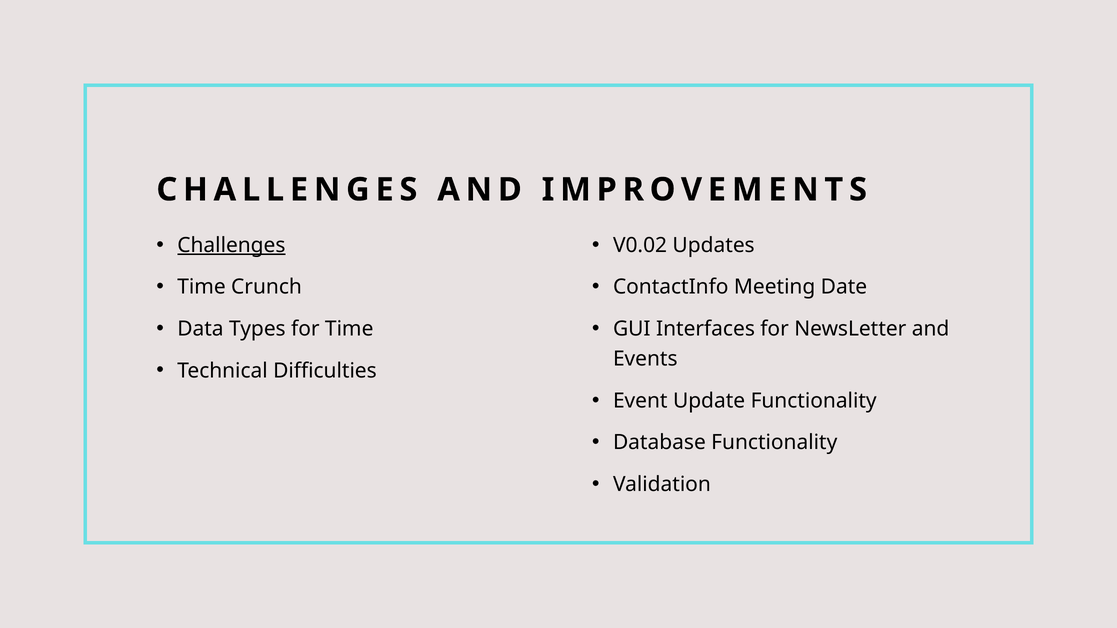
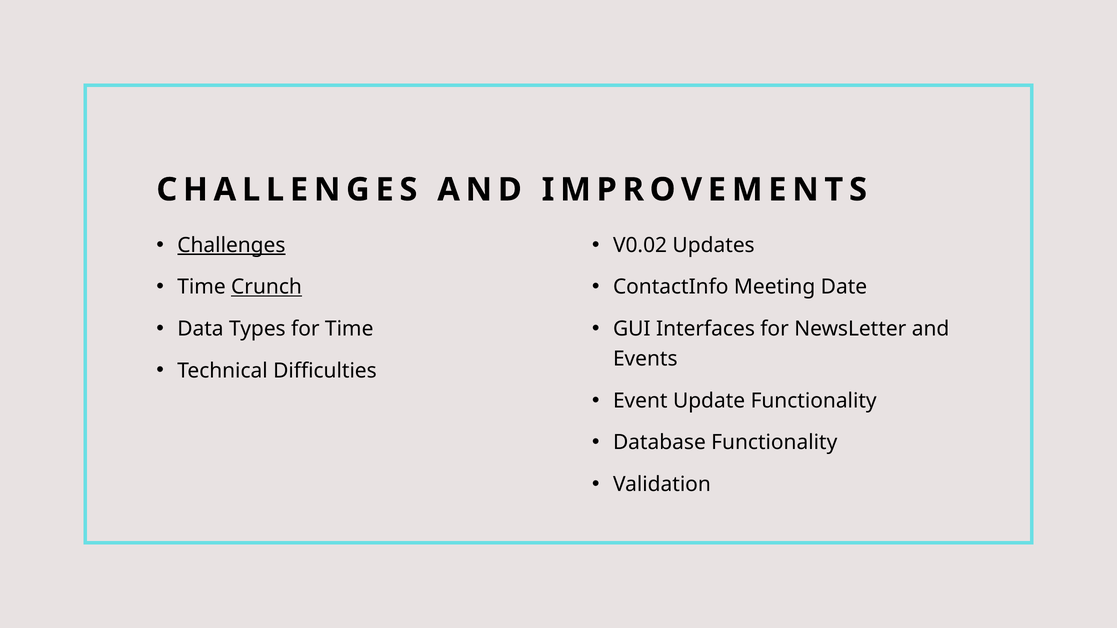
Crunch underline: none -> present
